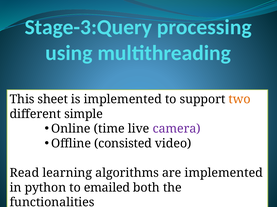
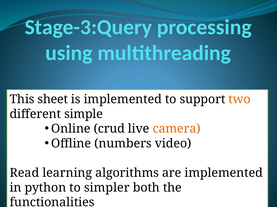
time: time -> crud
camera colour: purple -> orange
consisted: consisted -> numbers
emailed: emailed -> simpler
